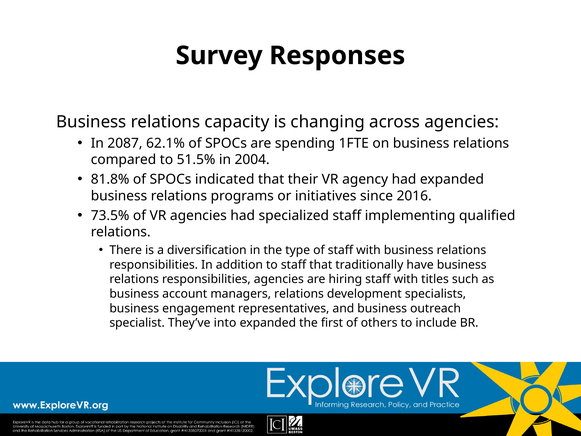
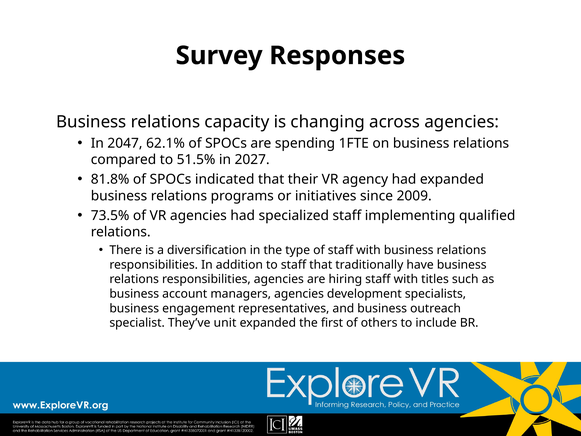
2087: 2087 -> 2047
2004: 2004 -> 2027
2016: 2016 -> 2009
managers relations: relations -> agencies
into: into -> unit
